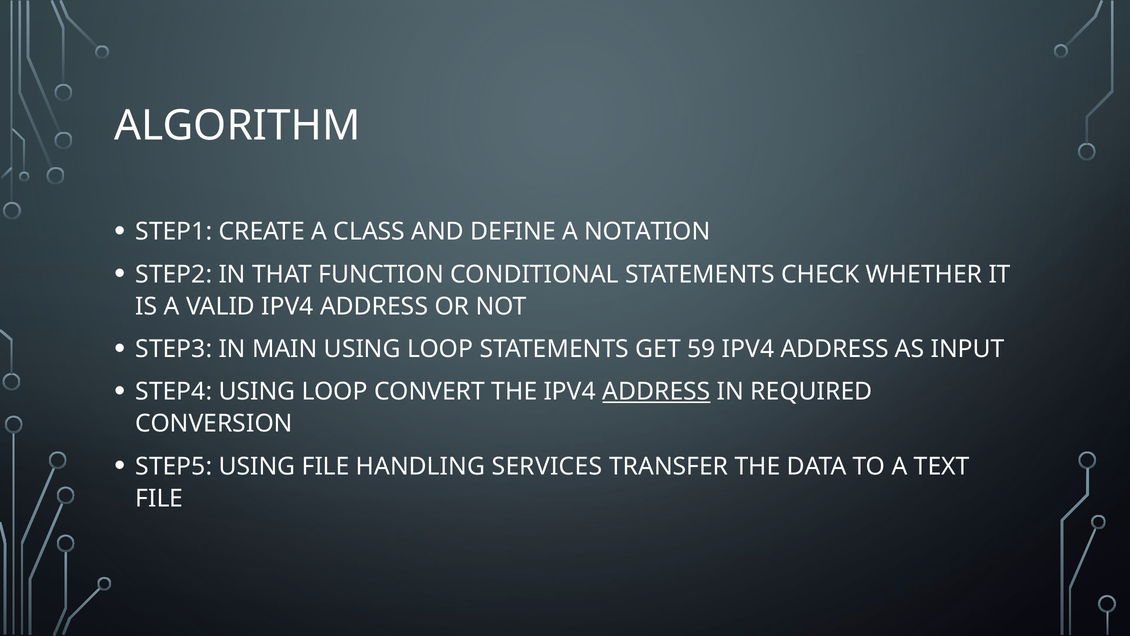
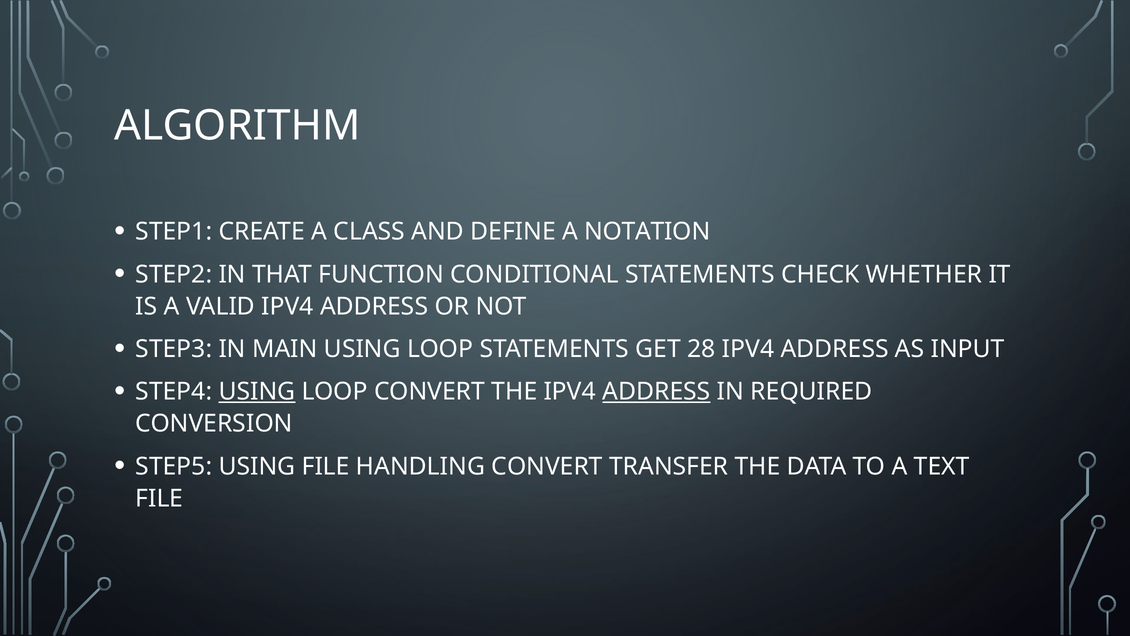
59: 59 -> 28
USING at (257, 392) underline: none -> present
HANDLING SERVICES: SERVICES -> CONVERT
